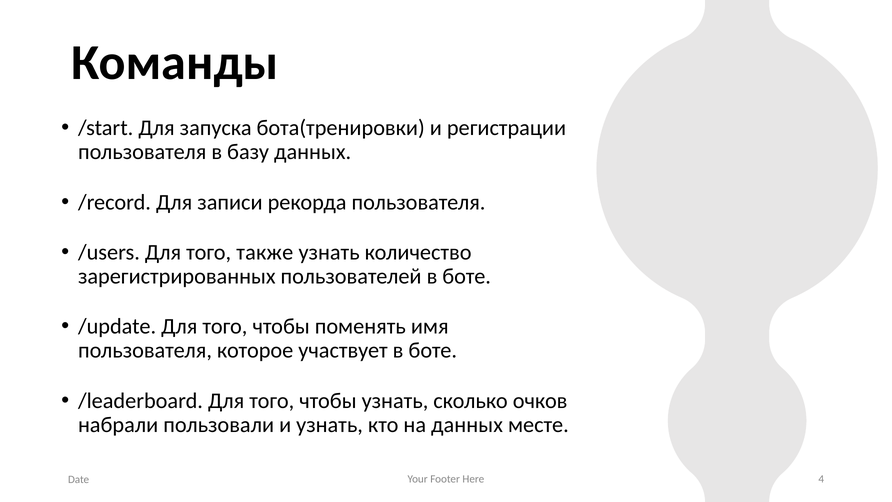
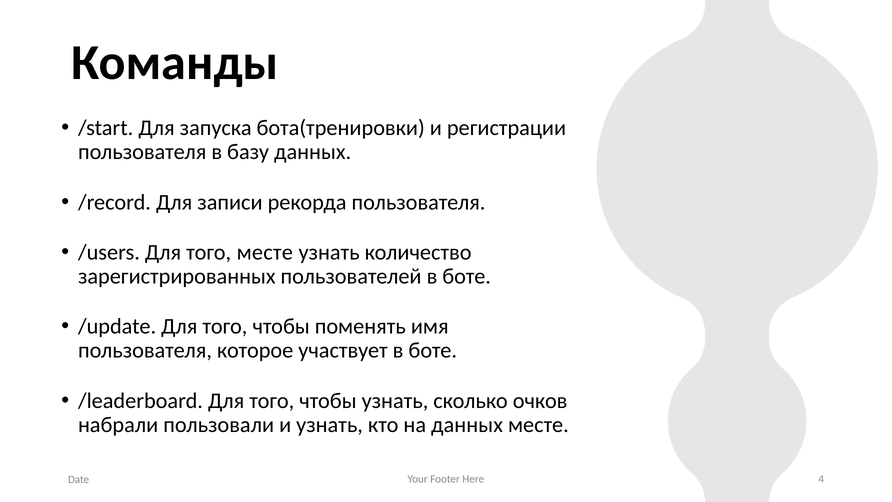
того также: также -> месте
